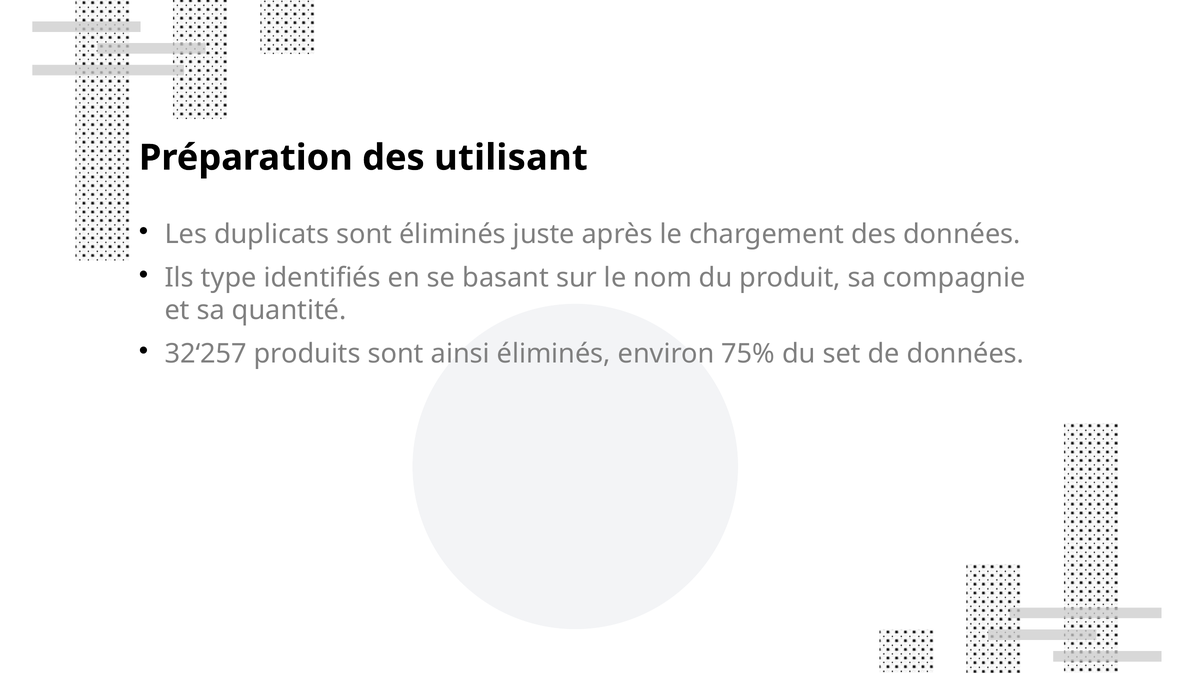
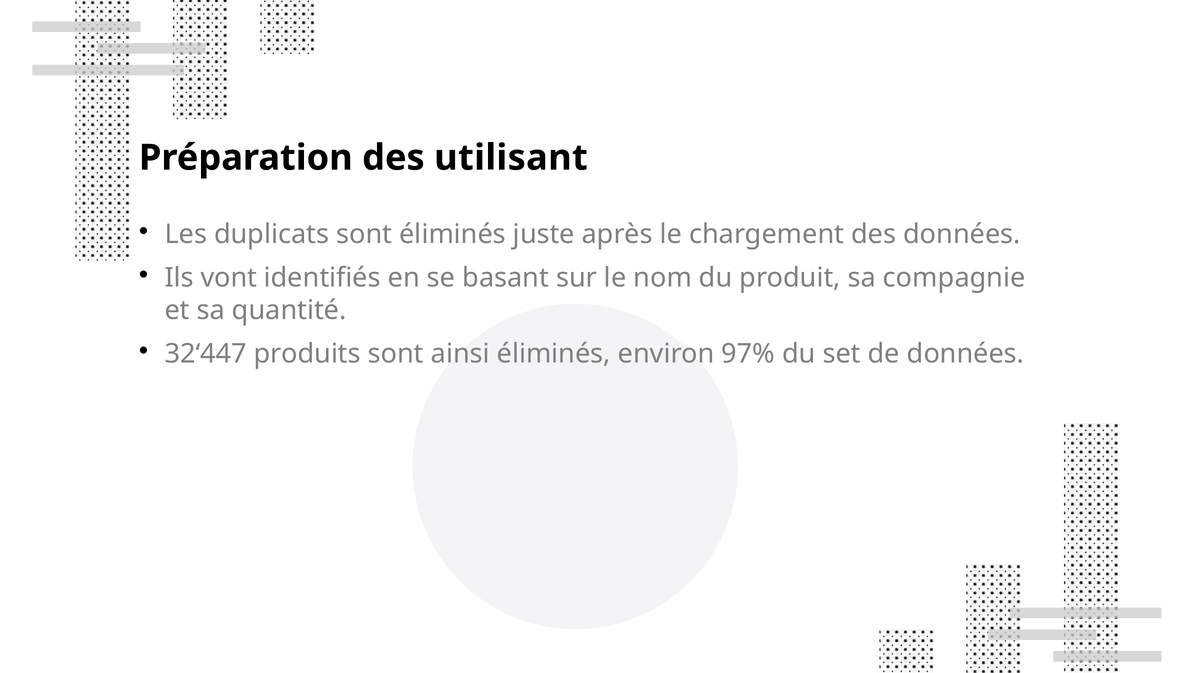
type: type -> vont
32‘257: 32‘257 -> 32‘447
75%: 75% -> 97%
